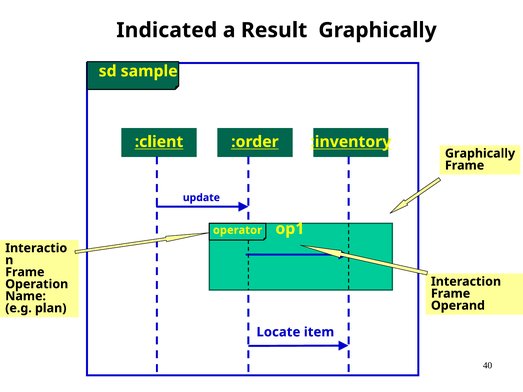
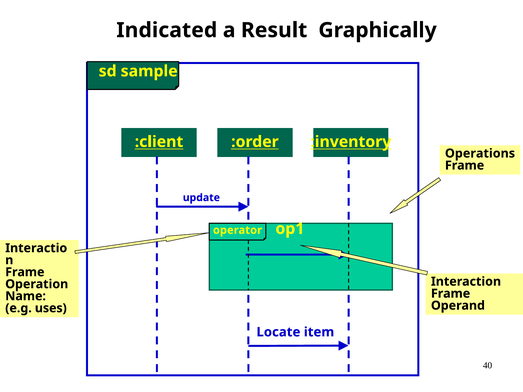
Graphically at (480, 153): Graphically -> Operations
plan: plan -> uses
